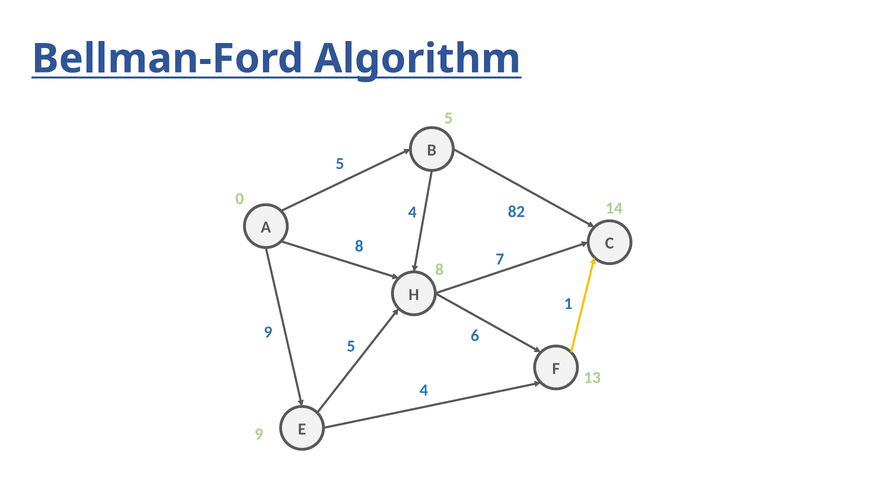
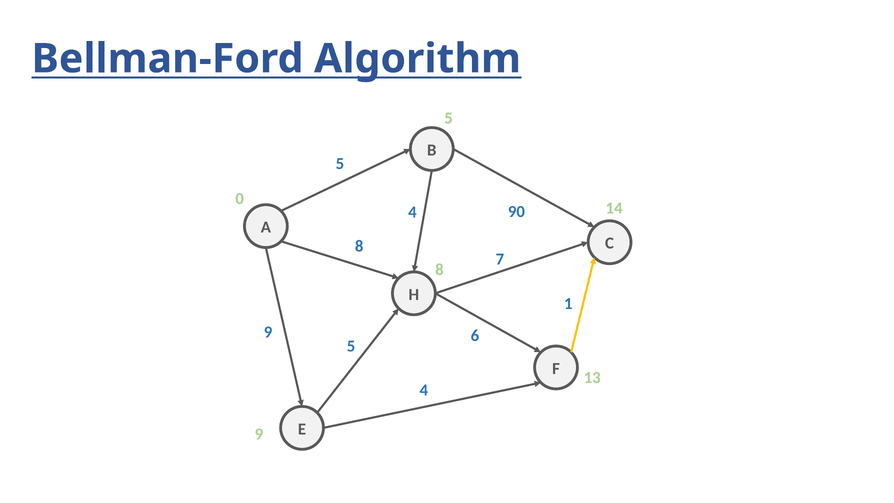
82: 82 -> 90
